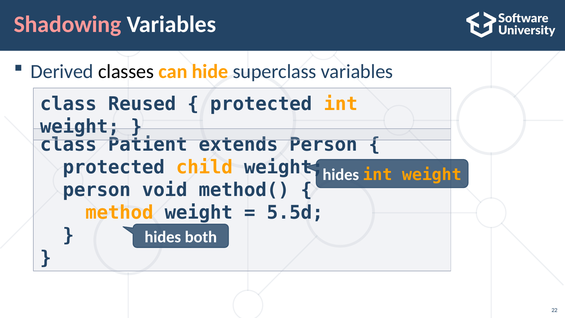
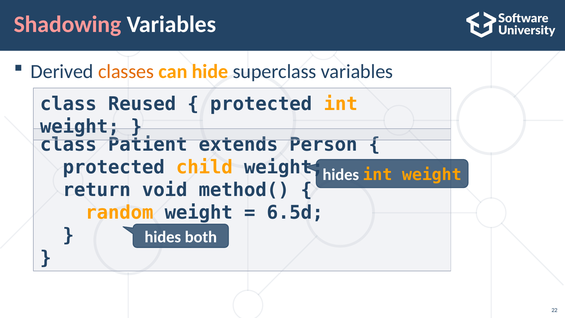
classes colour: black -> orange
person at (97, 190): person -> return
method: method -> random
5.5d: 5.5d -> 6.5d
